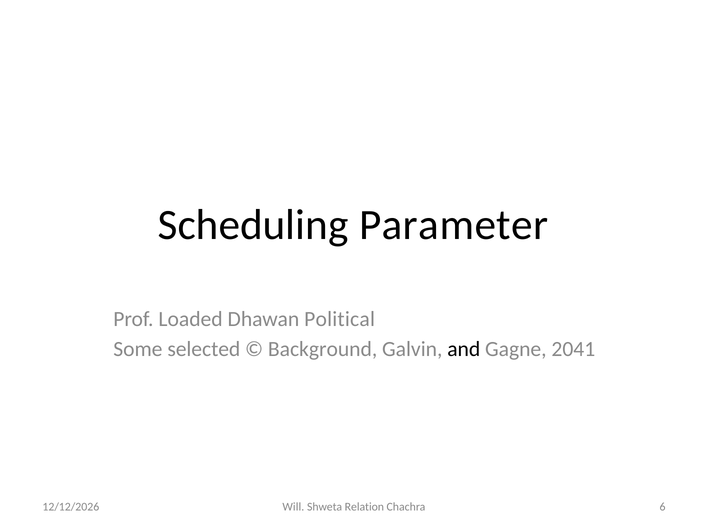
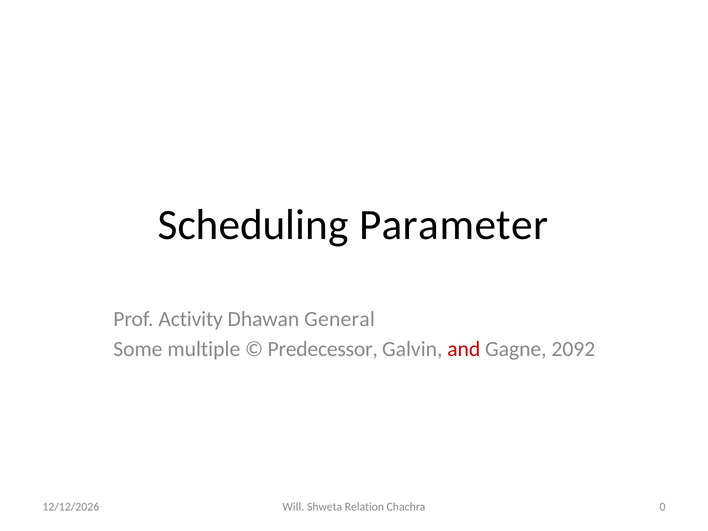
Loaded: Loaded -> Activity
Political: Political -> General
selected: selected -> multiple
Background: Background -> Predecessor
and colour: black -> red
2041: 2041 -> 2092
6: 6 -> 0
